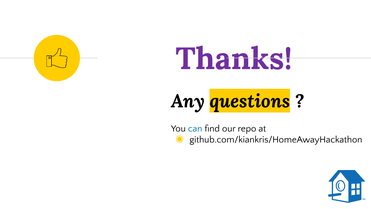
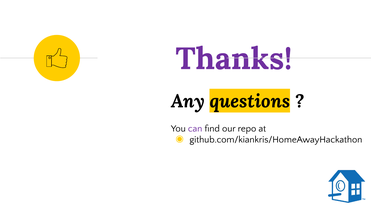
can colour: blue -> purple
